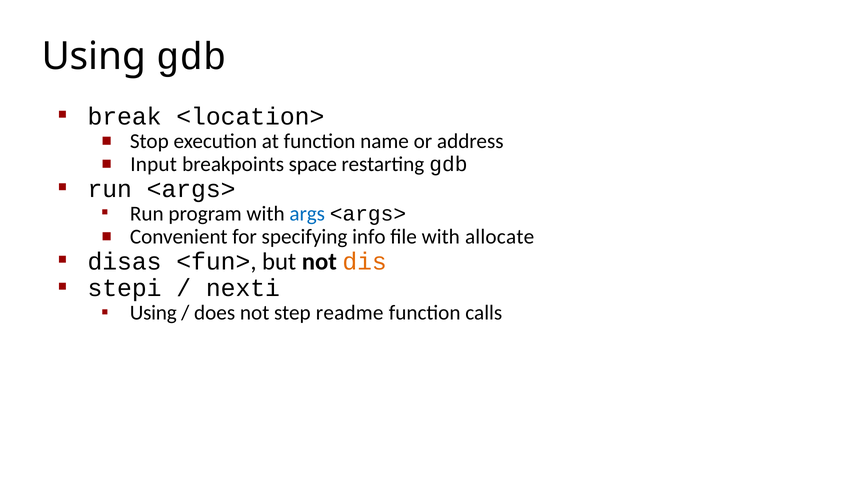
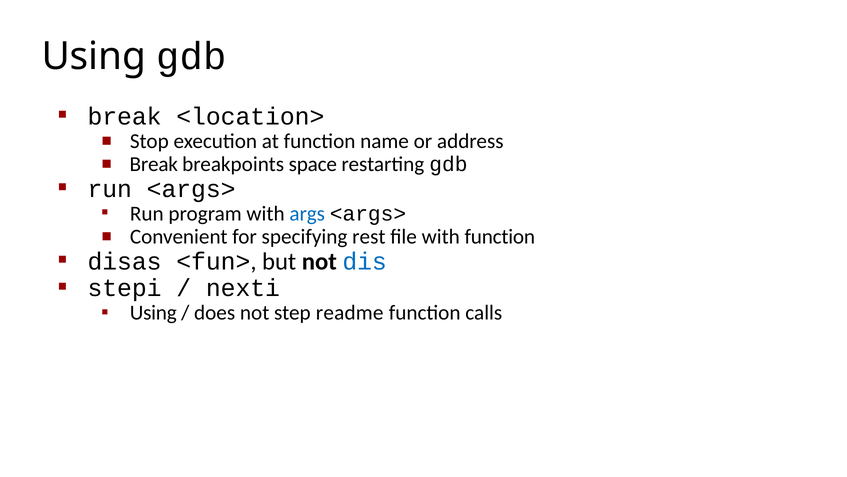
Input at (154, 164): Input -> Break
info: info -> rest
with allocate: allocate -> function
dis colour: orange -> blue
